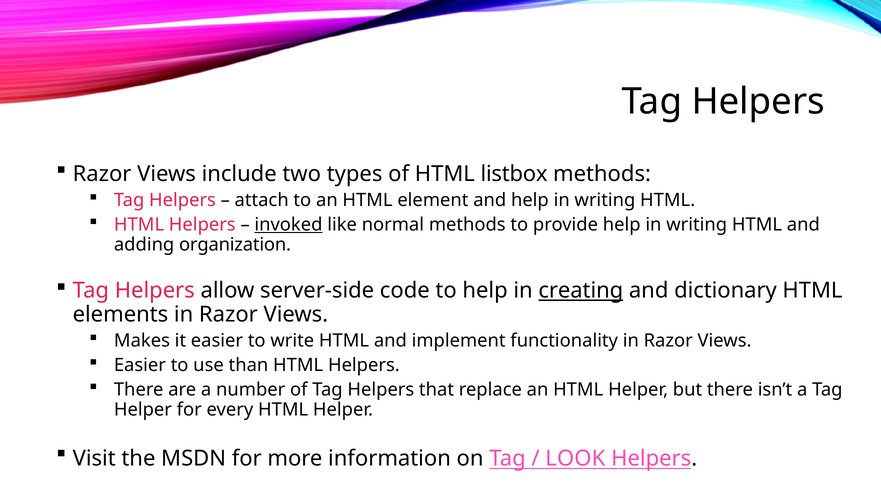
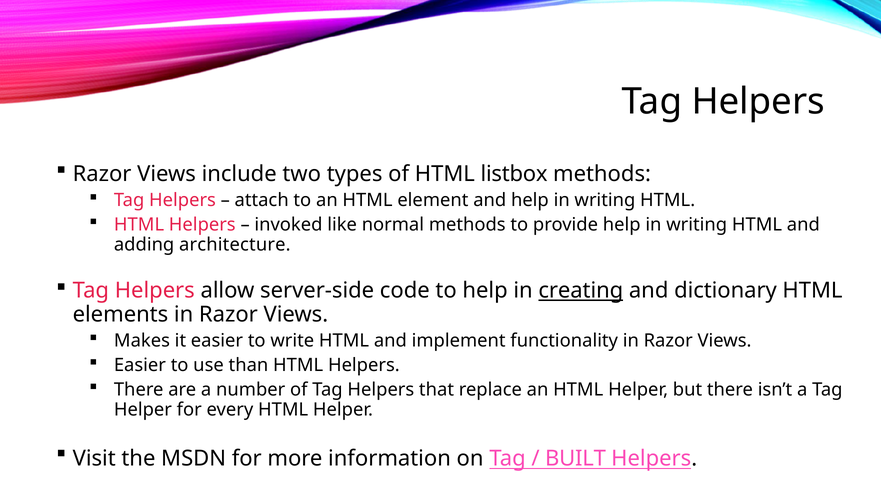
invoked underline: present -> none
organization: organization -> architecture
LOOK: LOOK -> BUILT
